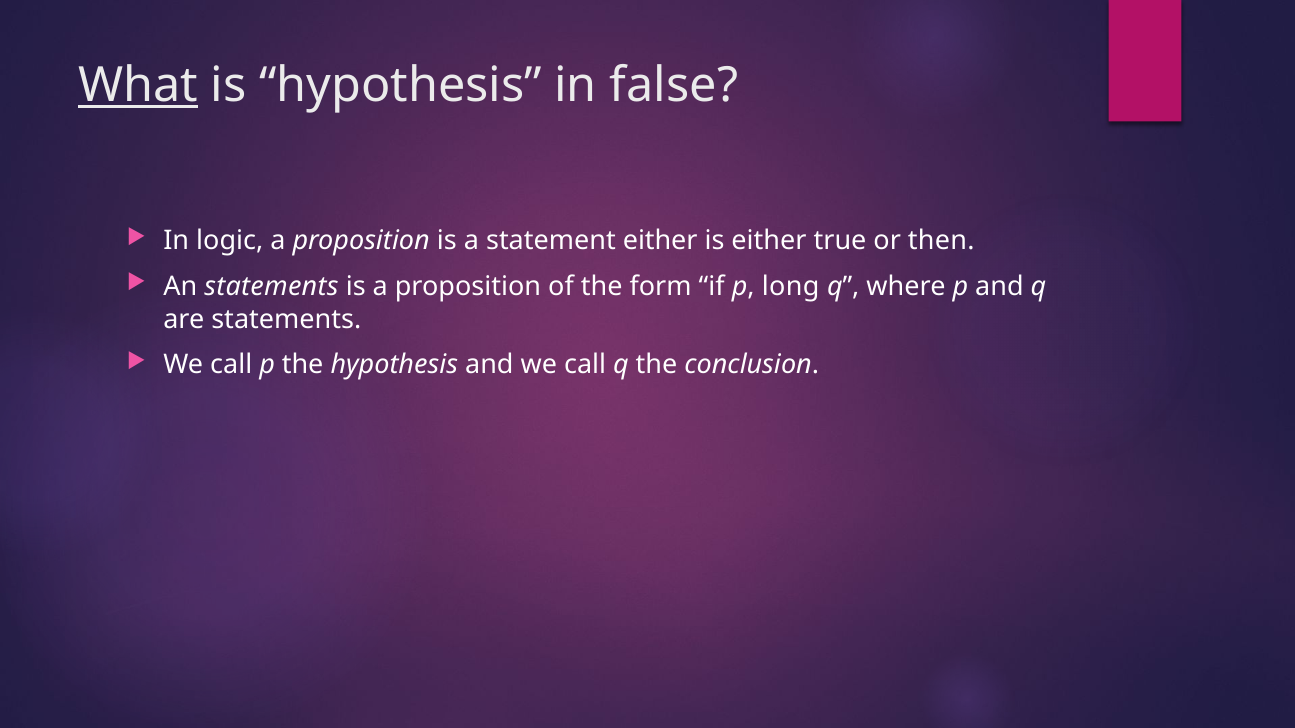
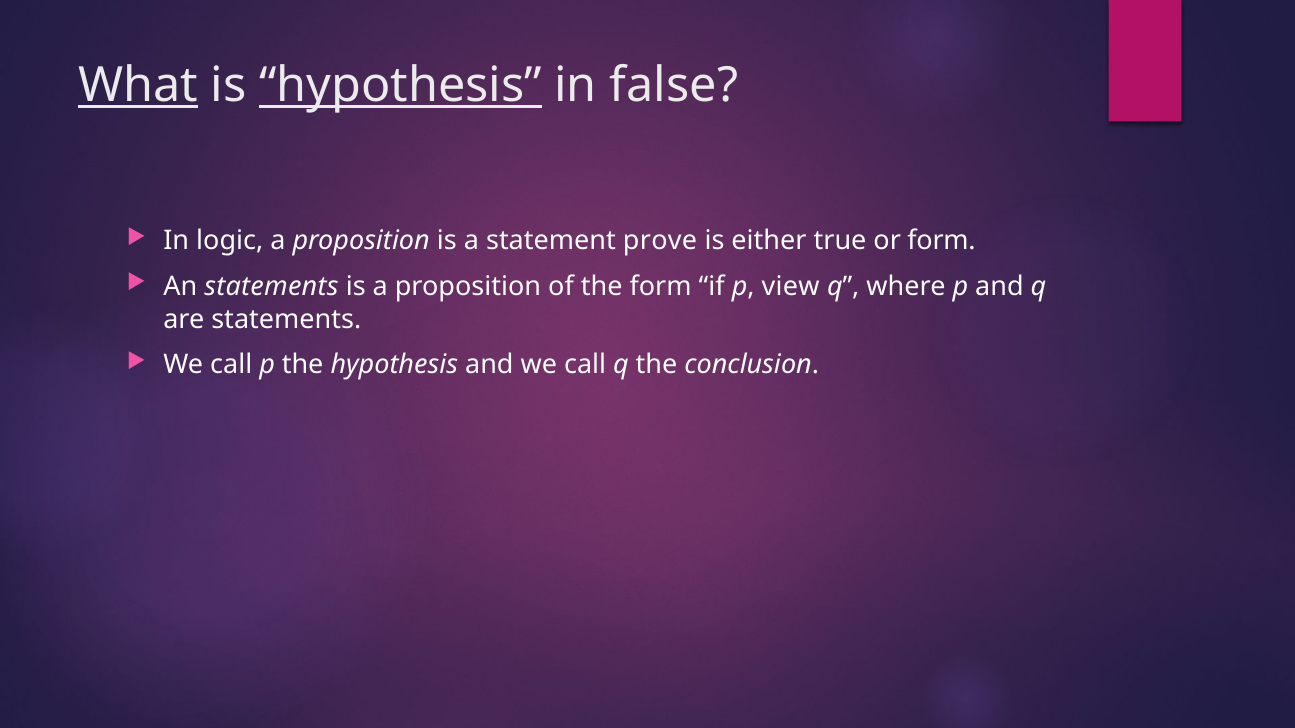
hypothesis at (401, 85) underline: none -> present
statement either: either -> prove
or then: then -> form
long: long -> view
